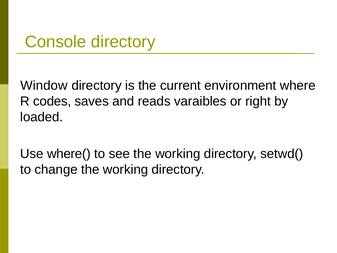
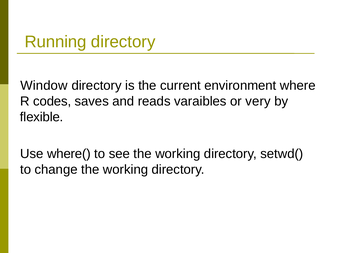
Console: Console -> Running
right: right -> very
loaded: loaded -> flexible
